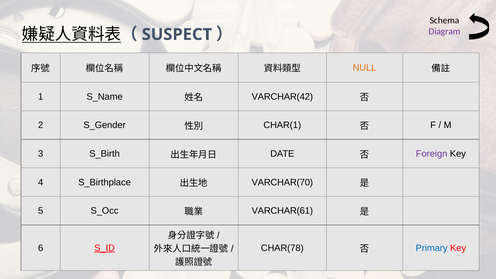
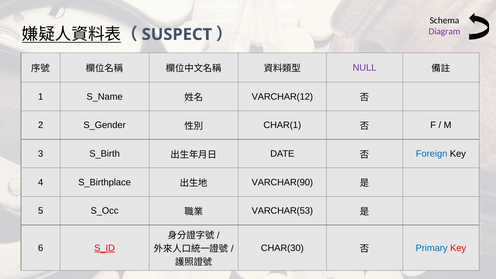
NULL colour: orange -> purple
VARCHAR(42: VARCHAR(42 -> VARCHAR(12
Foreign colour: purple -> blue
VARCHAR(70: VARCHAR(70 -> VARCHAR(90
VARCHAR(61: VARCHAR(61 -> VARCHAR(53
CHAR(78: CHAR(78 -> CHAR(30
